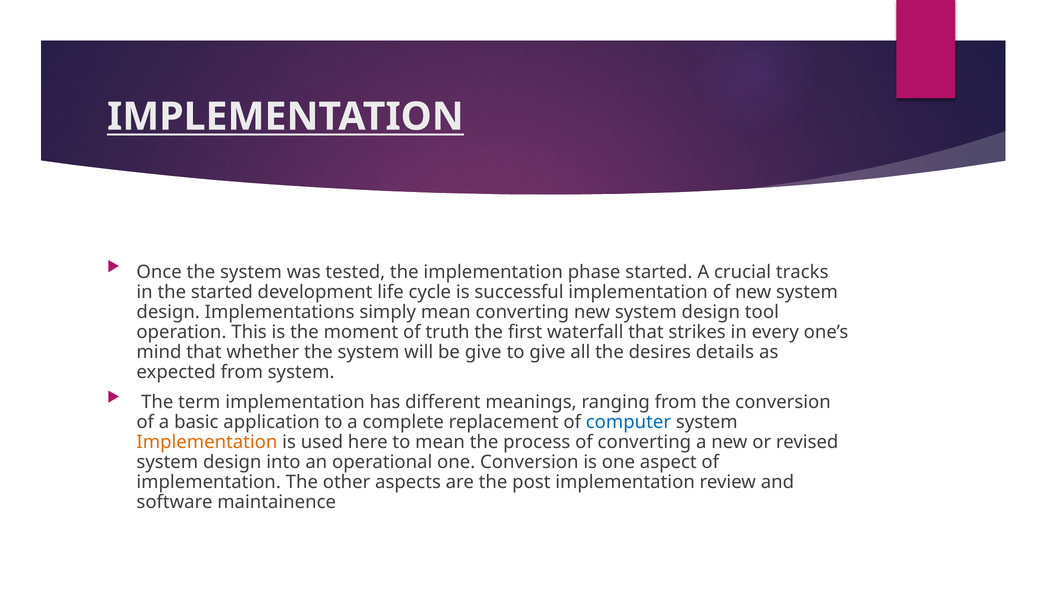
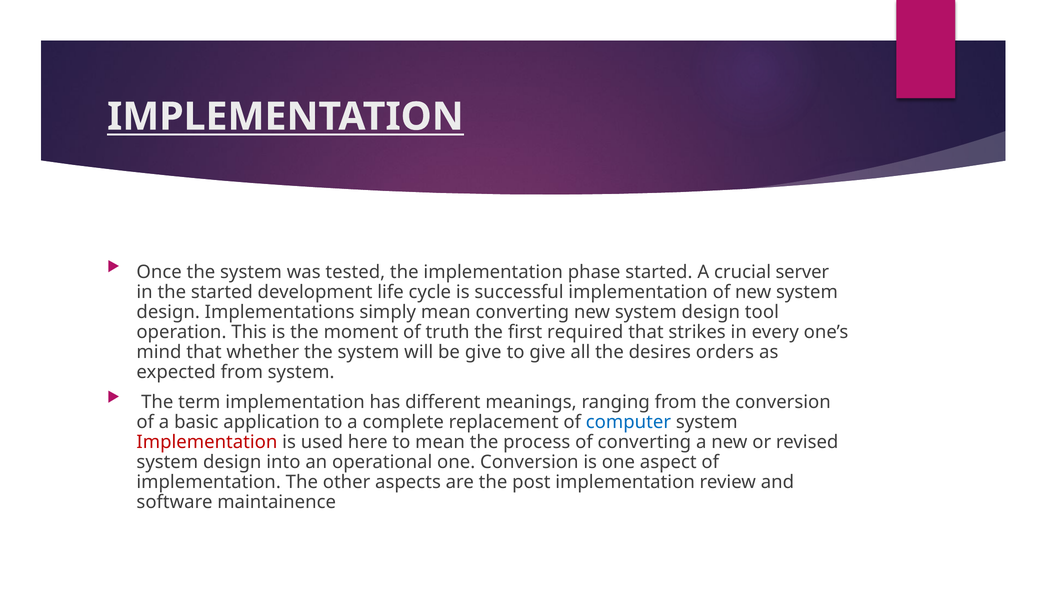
tracks: tracks -> server
waterfall: waterfall -> required
details: details -> orders
Implementation at (207, 442) colour: orange -> red
